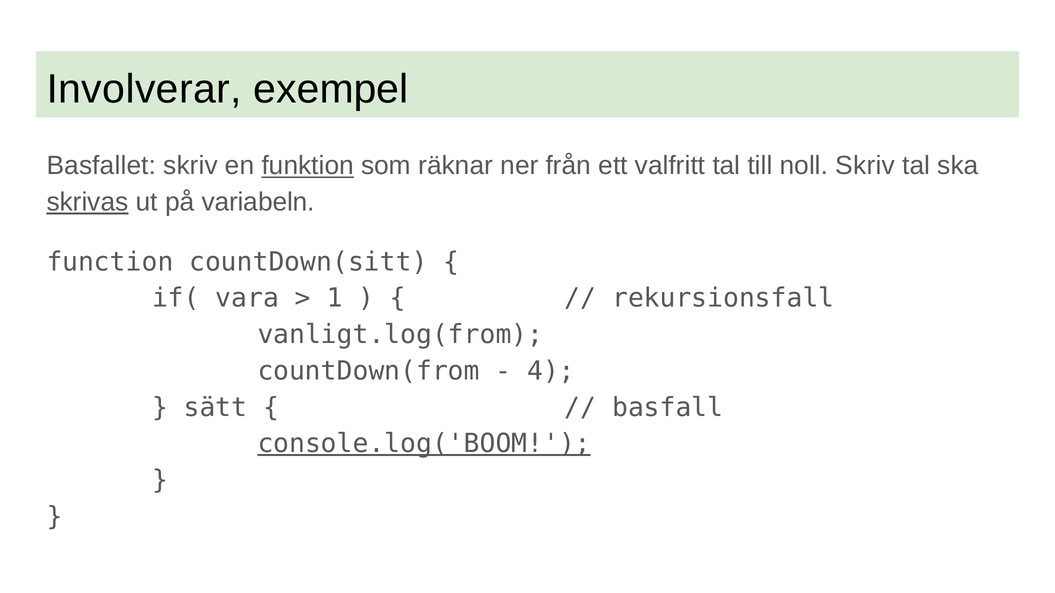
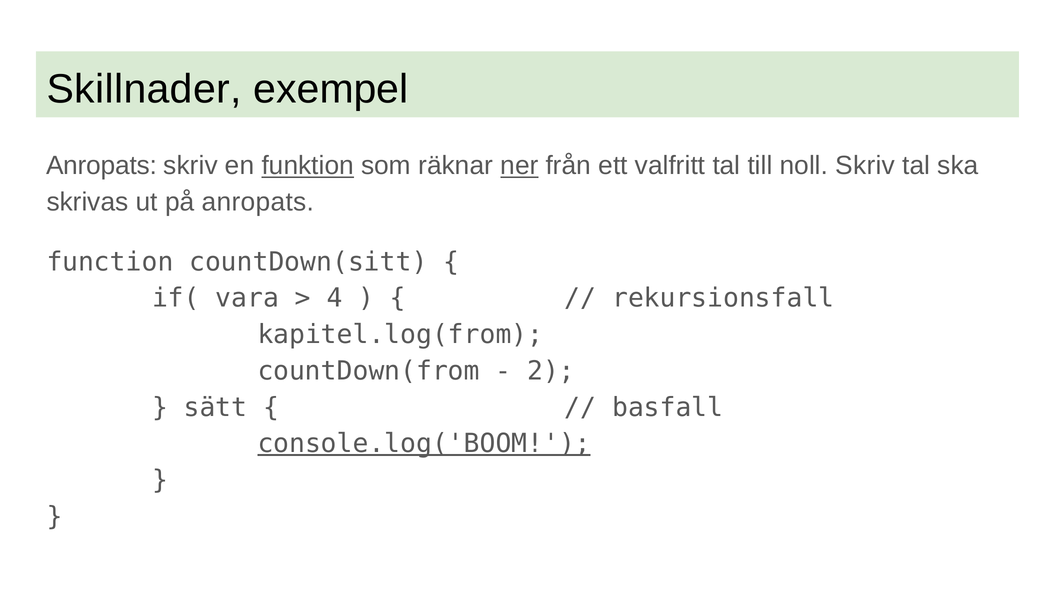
Involverar: Involverar -> Skillnader
Basfallet at (101, 166): Basfallet -> Anropats
ner underline: none -> present
skrivas underline: present -> none
på variabeln: variabeln -> anropats
1: 1 -> 4
vanligt.log(from: vanligt.log(from -> kapitel.log(from
4: 4 -> 2
